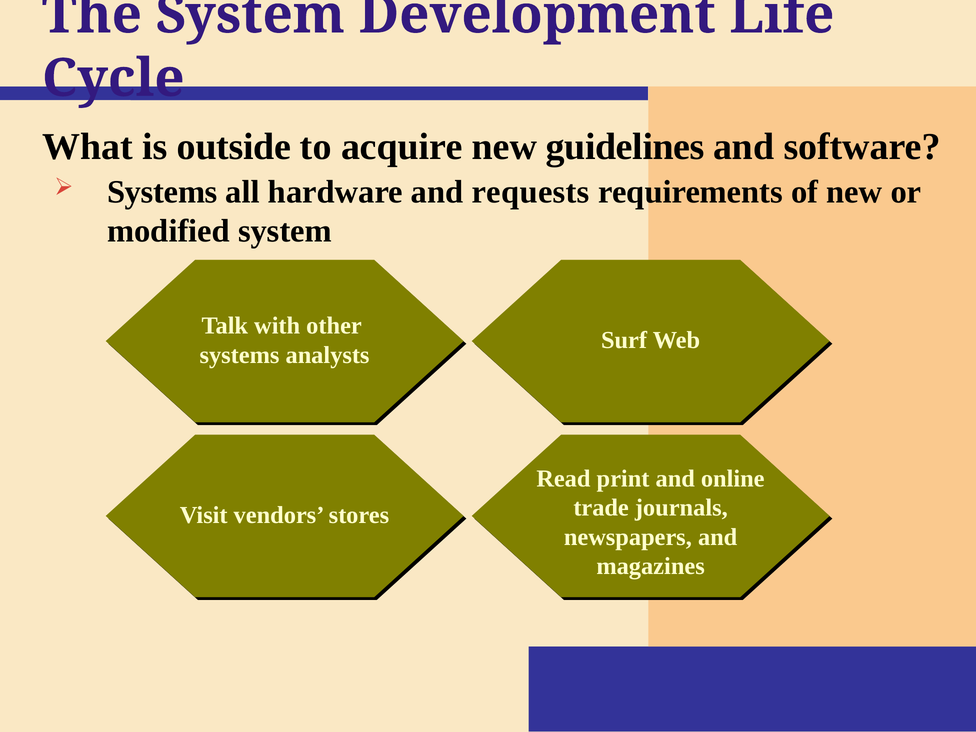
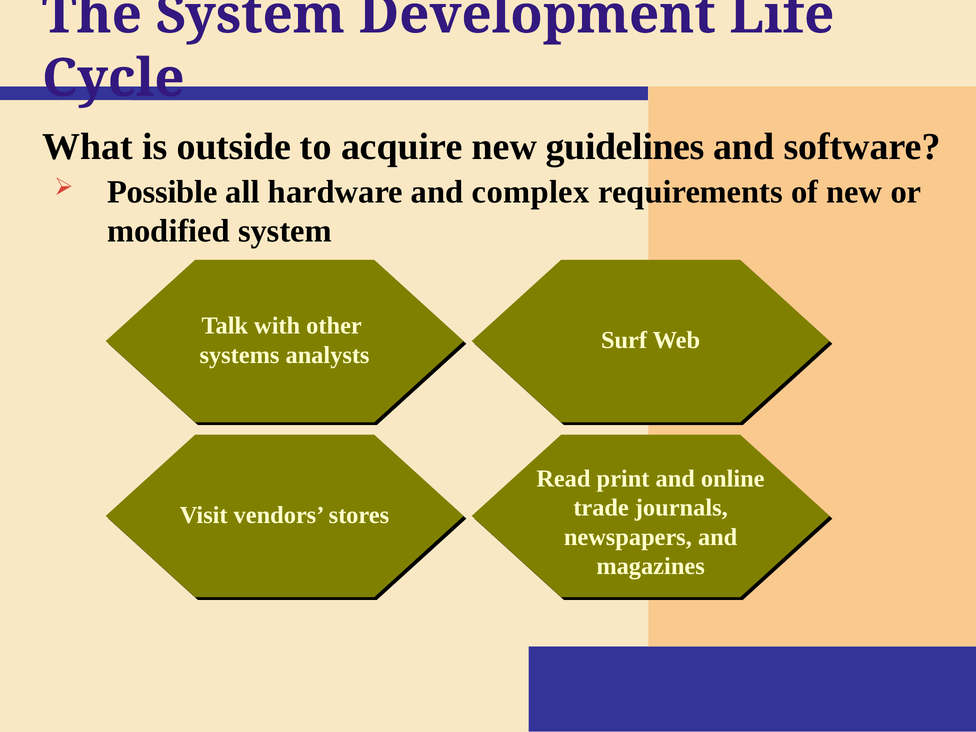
Systems at (162, 192): Systems -> Possible
requests: requests -> complex
